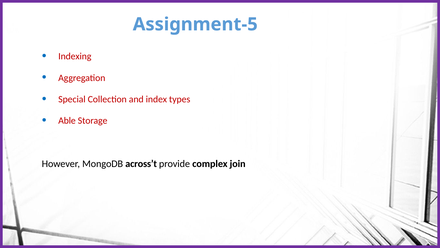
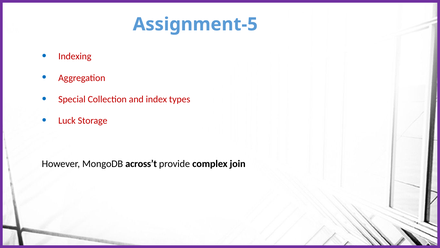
Able: Able -> Luck
